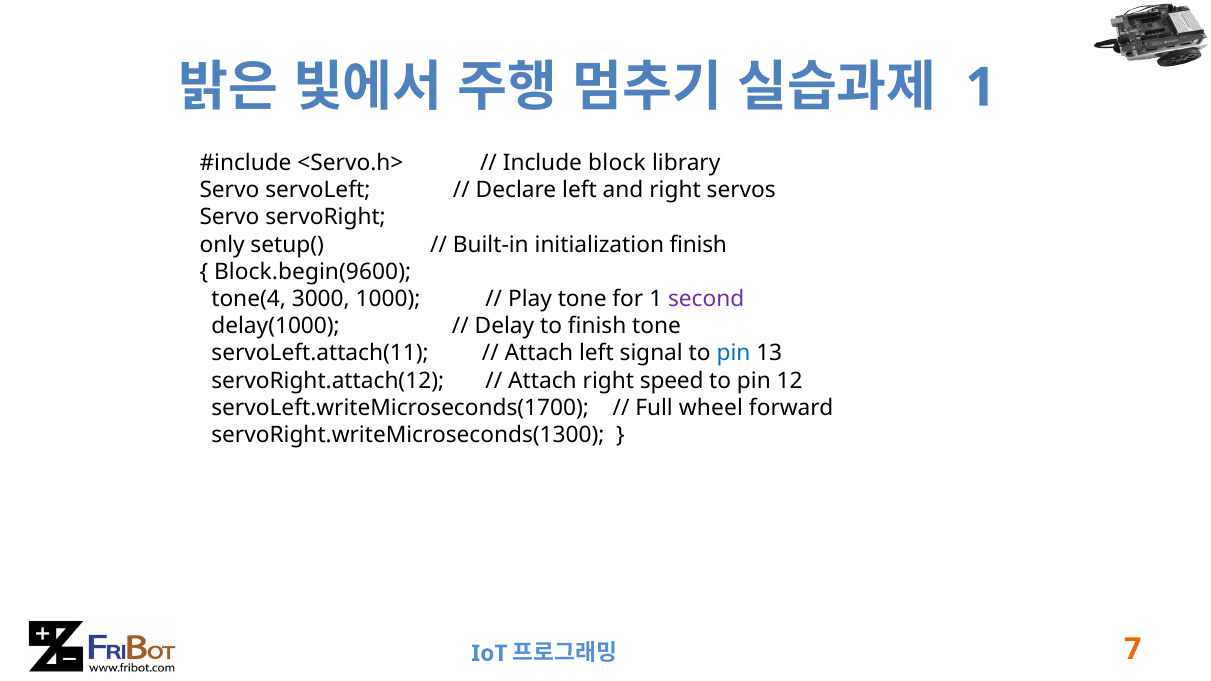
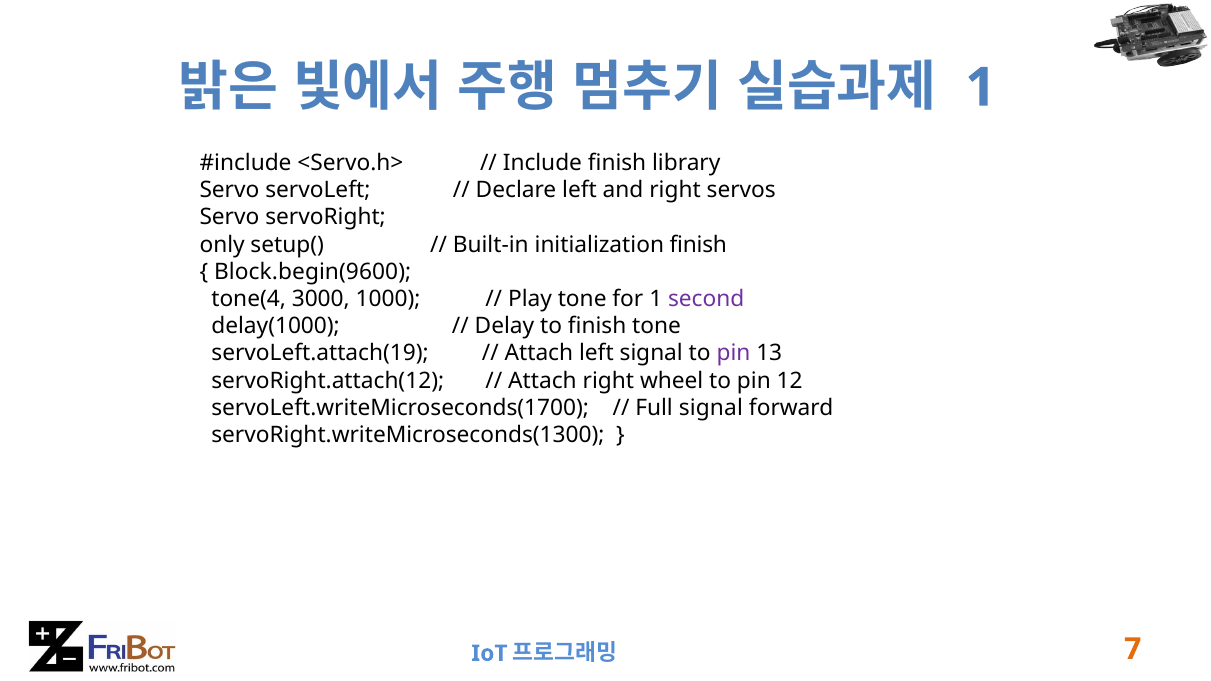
Include block: block -> finish
servoLeft.attach(11: servoLeft.attach(11 -> servoLeft.attach(19
pin at (733, 354) colour: blue -> purple
speed: speed -> wheel
Full wheel: wheel -> signal
